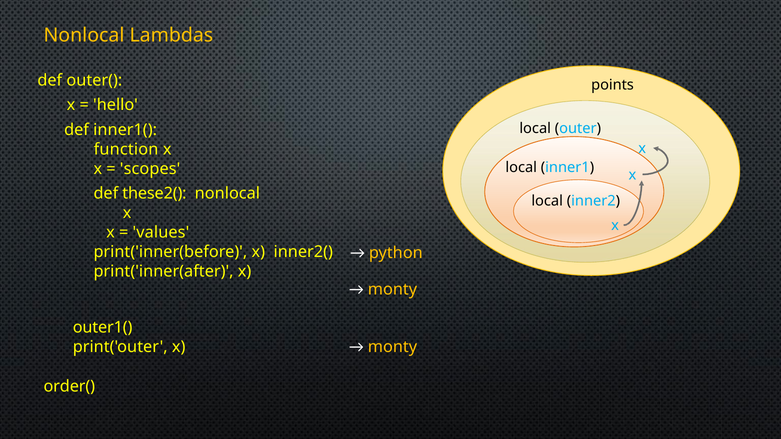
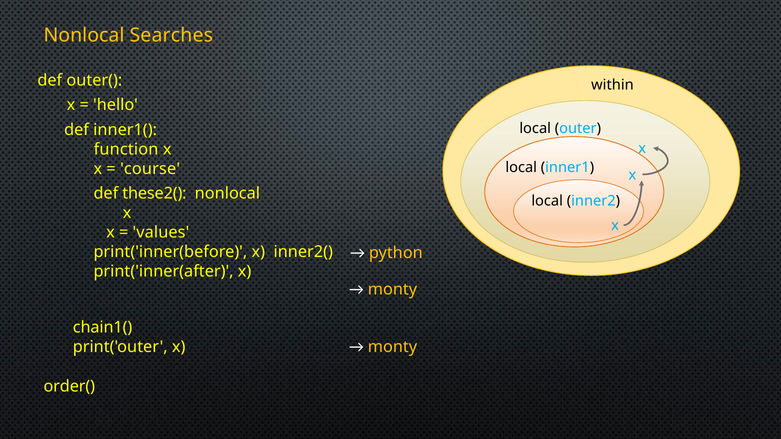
Lambdas: Lambdas -> Searches
points: points -> within
scopes: scopes -> course
outer1(: outer1( -> chain1(
